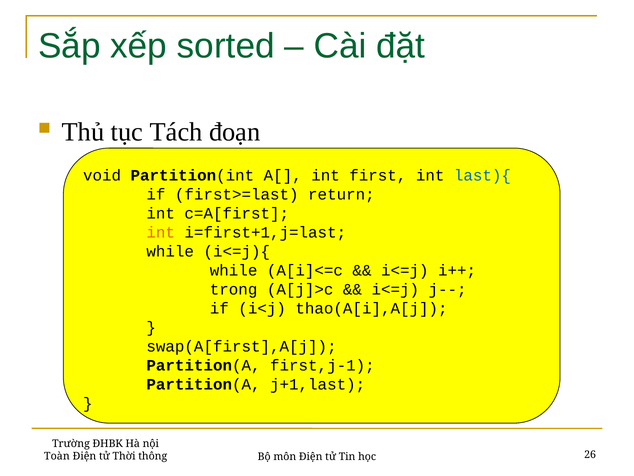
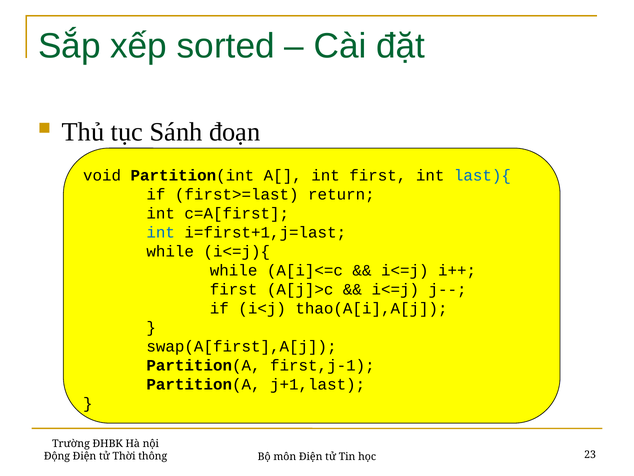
Tách: Tách -> Sánh
int at (161, 232) colour: orange -> blue
trong at (234, 289): trong -> first
Toàn: Toàn -> Động
26: 26 -> 23
